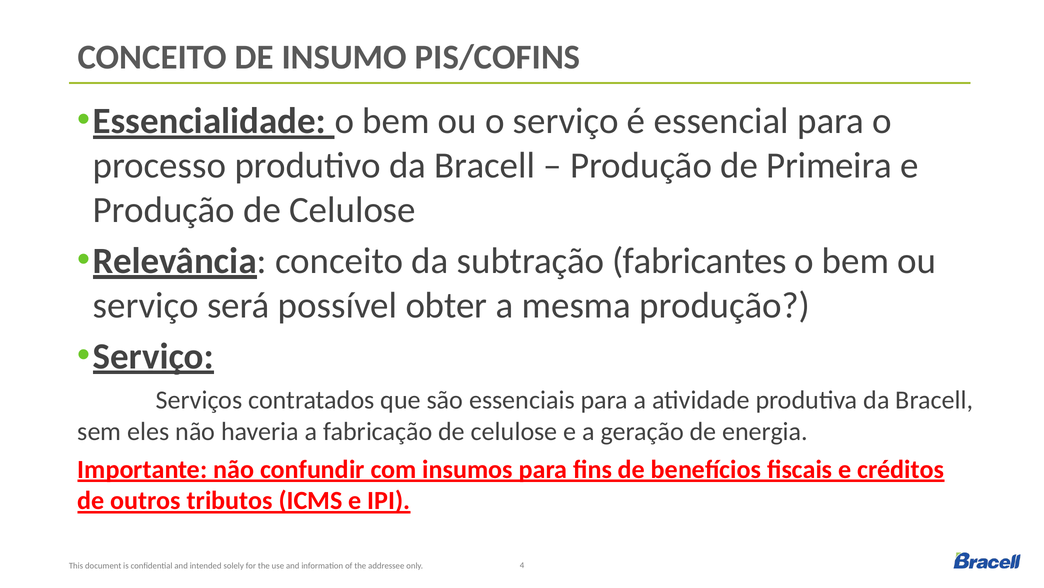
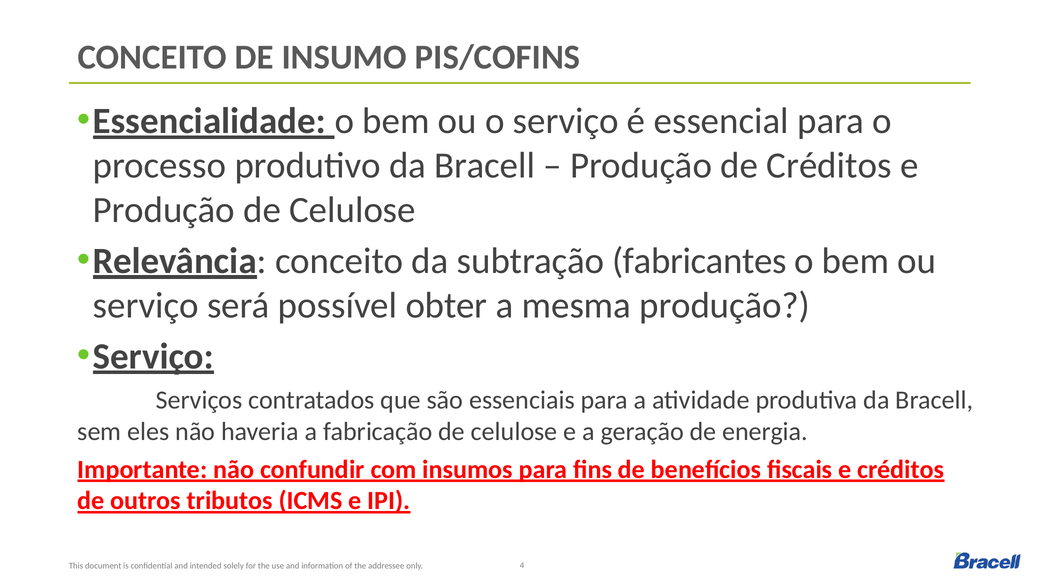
de Primeira: Primeira -> Créditos
